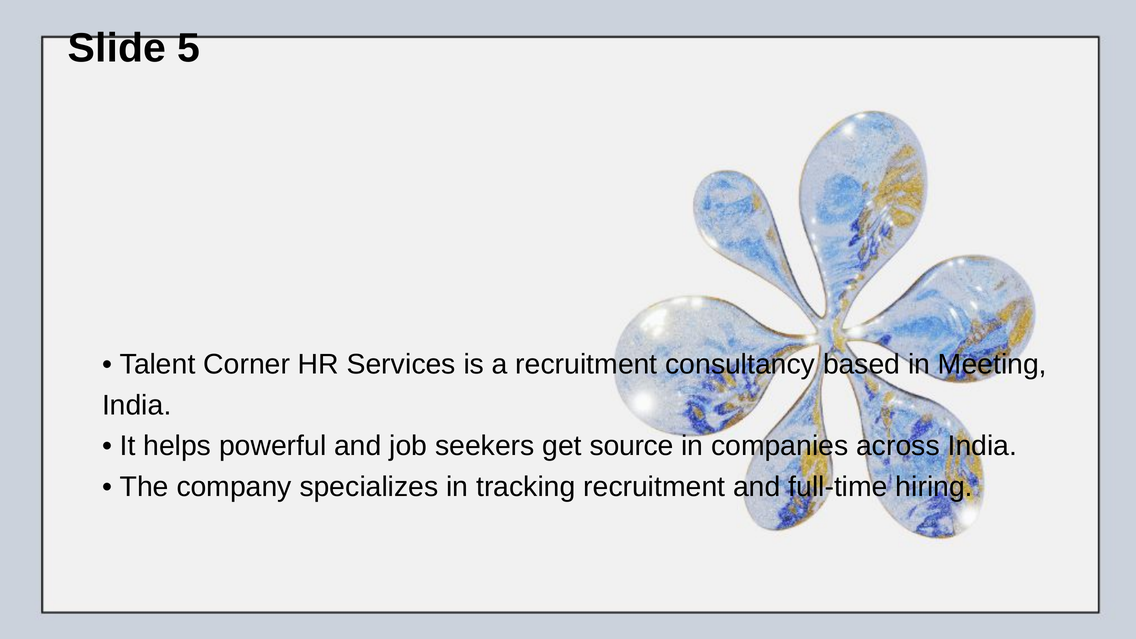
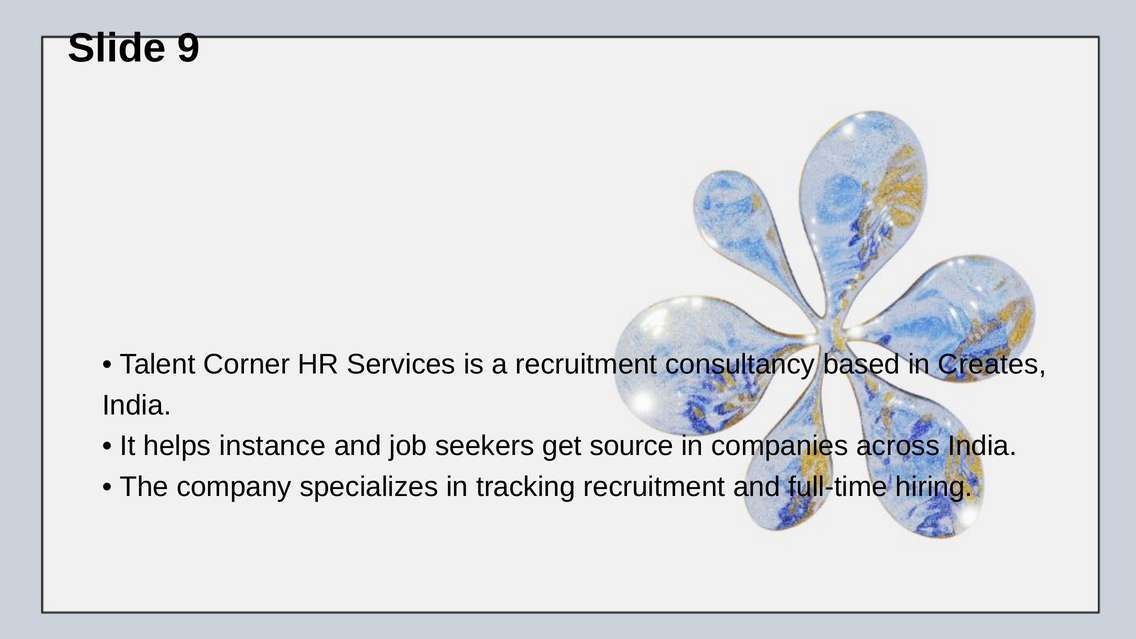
5: 5 -> 9
Meeting: Meeting -> Creates
powerful: powerful -> instance
